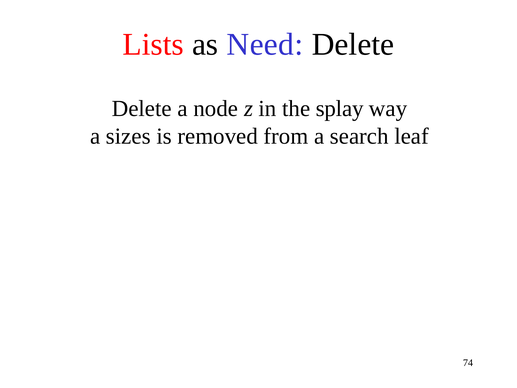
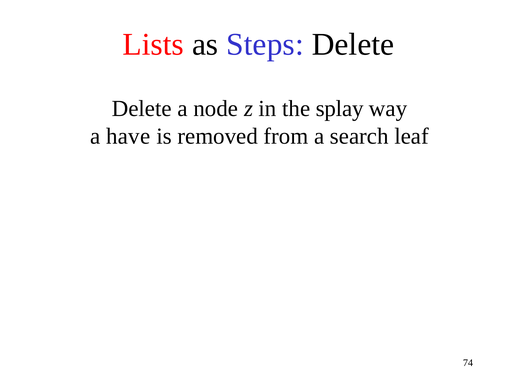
Need: Need -> Steps
sizes: sizes -> have
